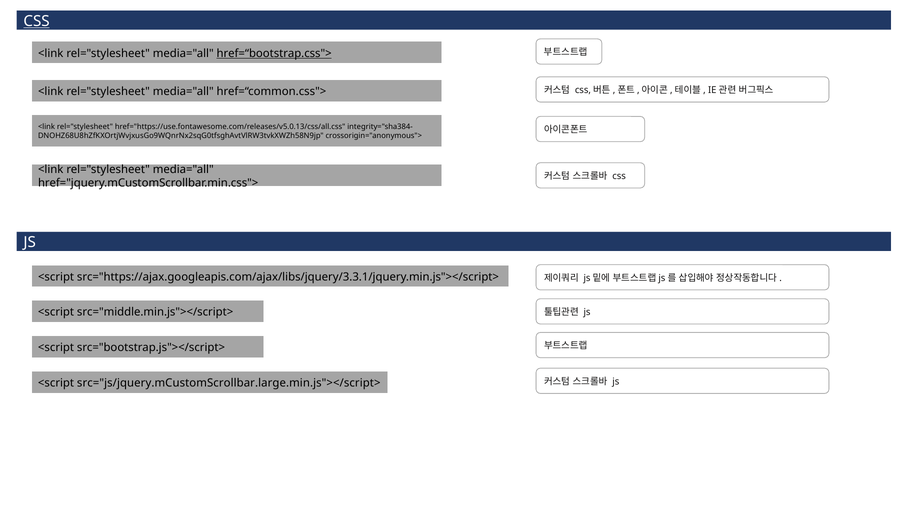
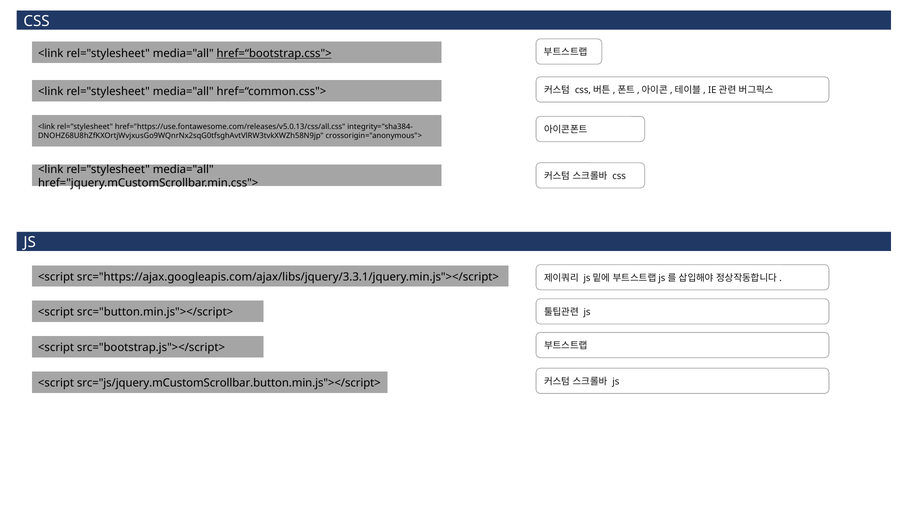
CSS at (37, 21) underline: present -> none
src="middle.min.js"></script>: src="middle.min.js"></script> -> src="button.min.js"></script>
src="js/jquery.mCustomScrollbar.large.min.js"></script>: src="js/jquery.mCustomScrollbar.large.min.js"></script> -> src="js/jquery.mCustomScrollbar.button.min.js"></script>
